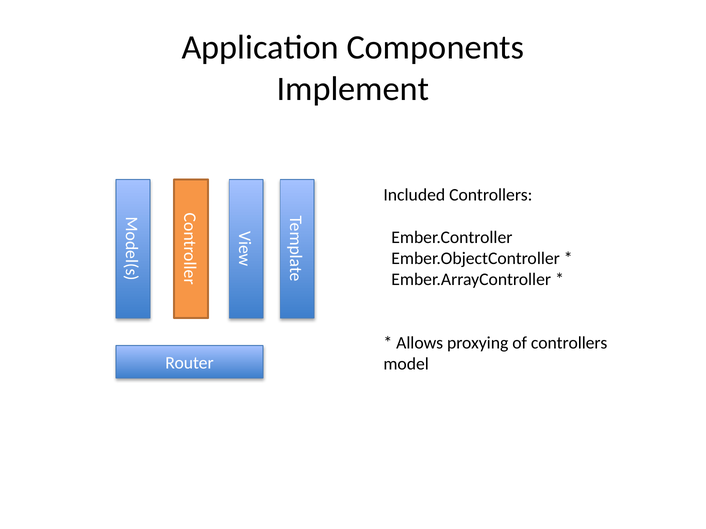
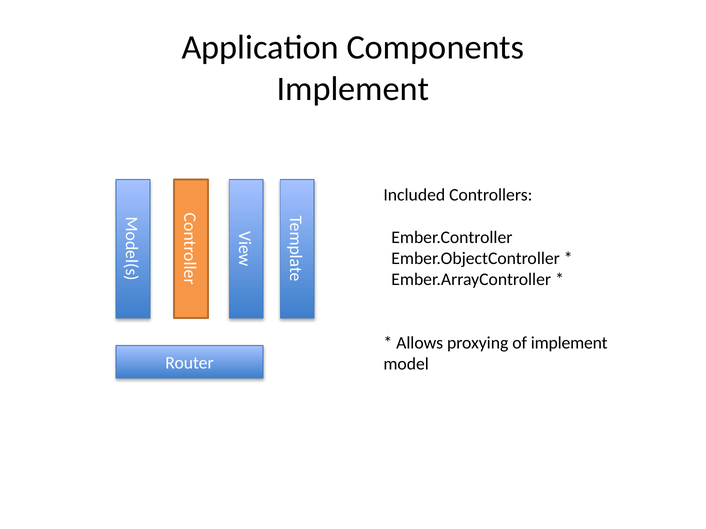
of controllers: controllers -> implement
